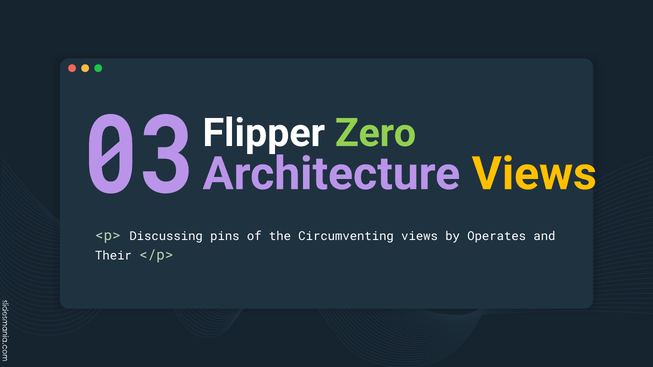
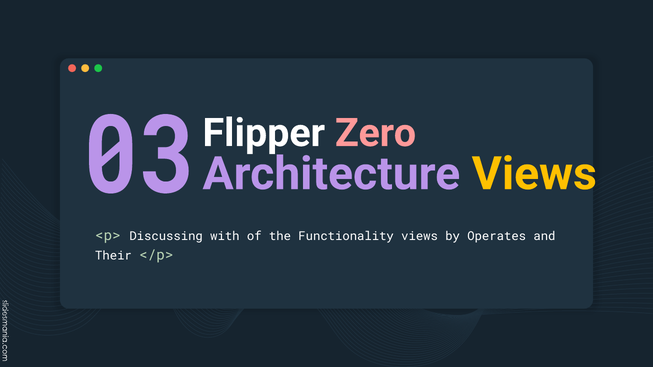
Zero colour: light green -> pink
pins: pins -> with
Circumventing: Circumventing -> Functionality
